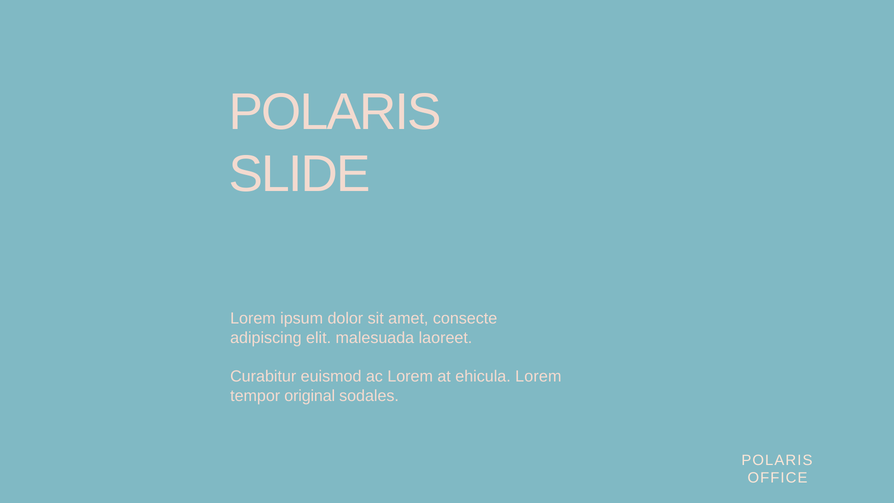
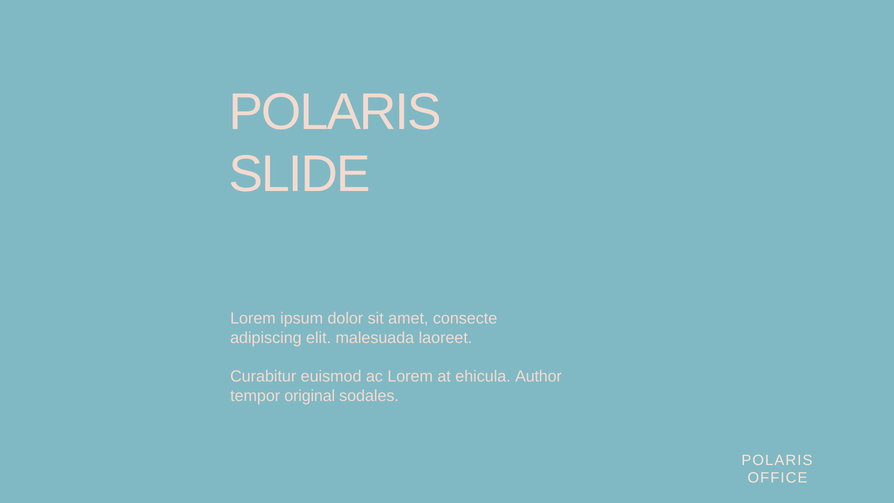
ehicula Lorem: Lorem -> Author
